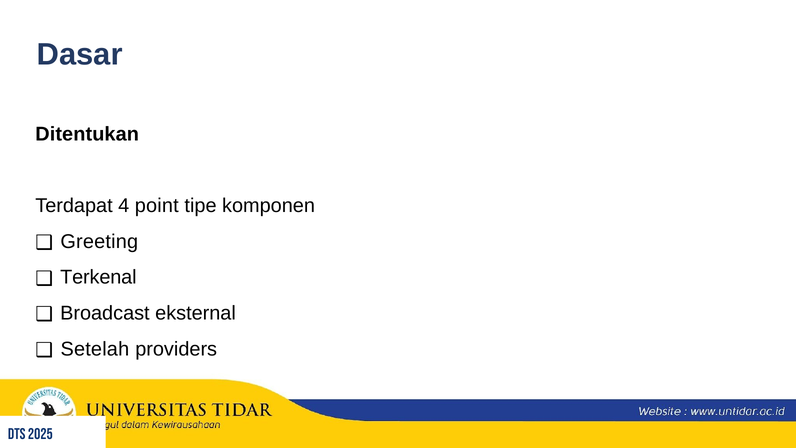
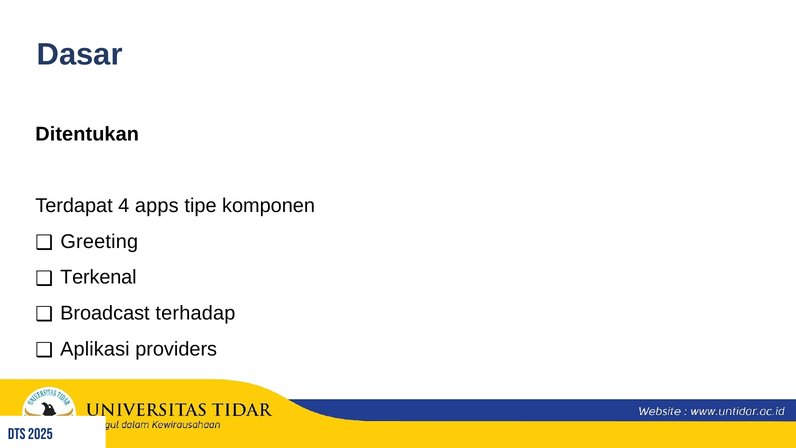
point: point -> apps
eksternal: eksternal -> terhadap
Setelah: Setelah -> Aplikasi
